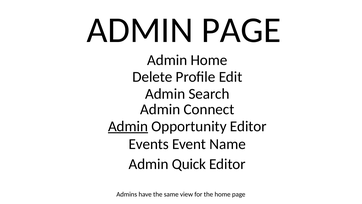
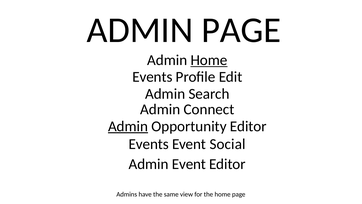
Home at (209, 60) underline: none -> present
Delete at (152, 77): Delete -> Events
Name: Name -> Social
Admin Quick: Quick -> Event
